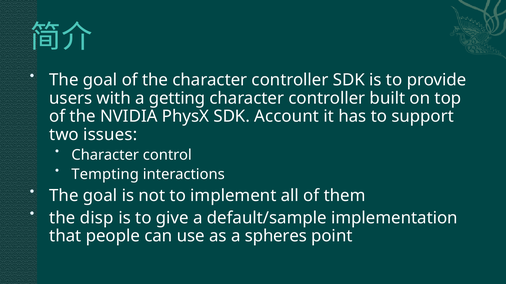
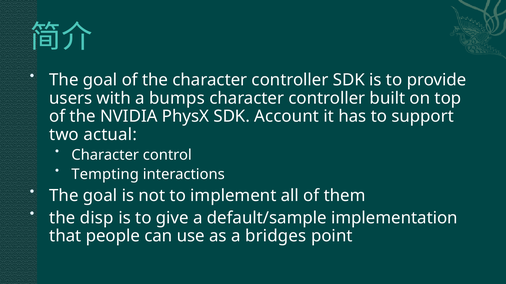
getting: getting -> bumps
issues: issues -> actual
spheres: spheres -> bridges
